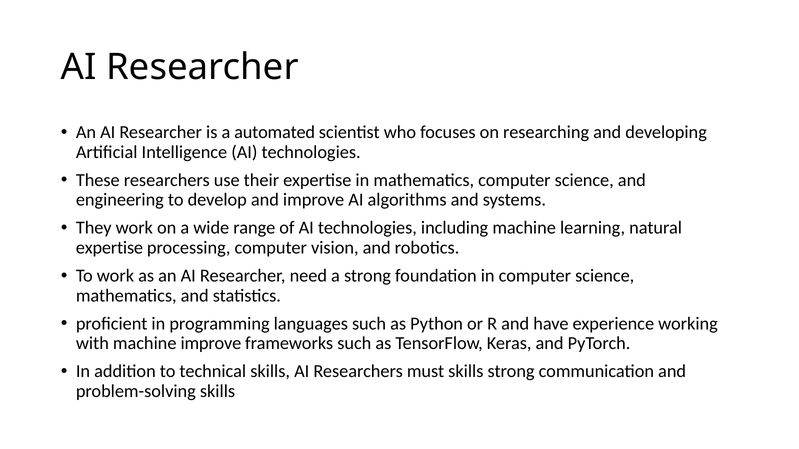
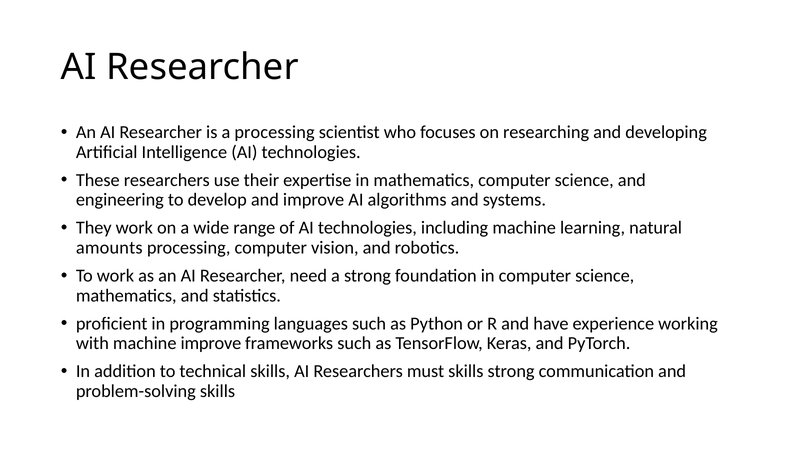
a automated: automated -> processing
expertise at (109, 248): expertise -> amounts
